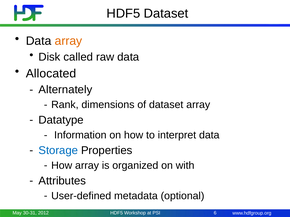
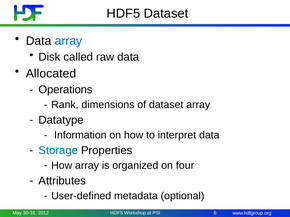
array at (68, 41) colour: orange -> blue
Alternately: Alternately -> Operations
with: with -> four
